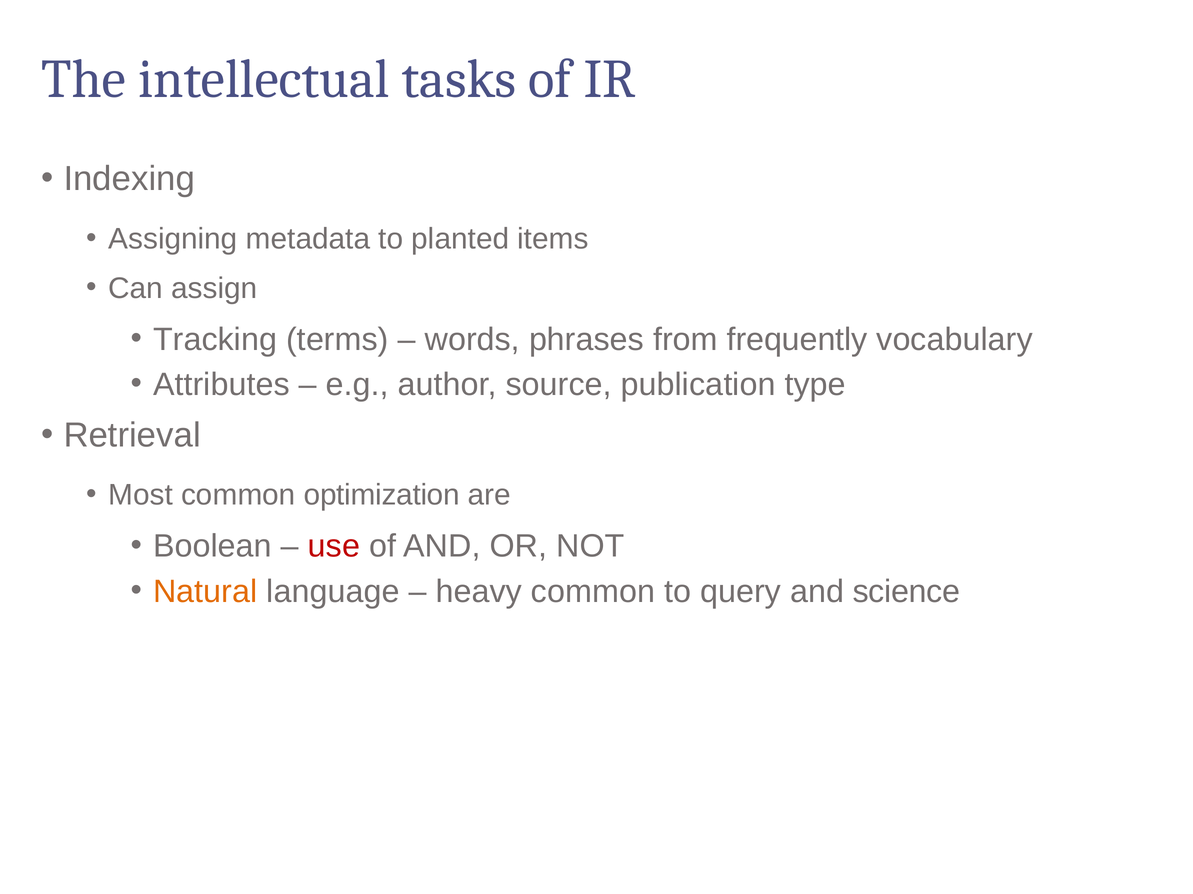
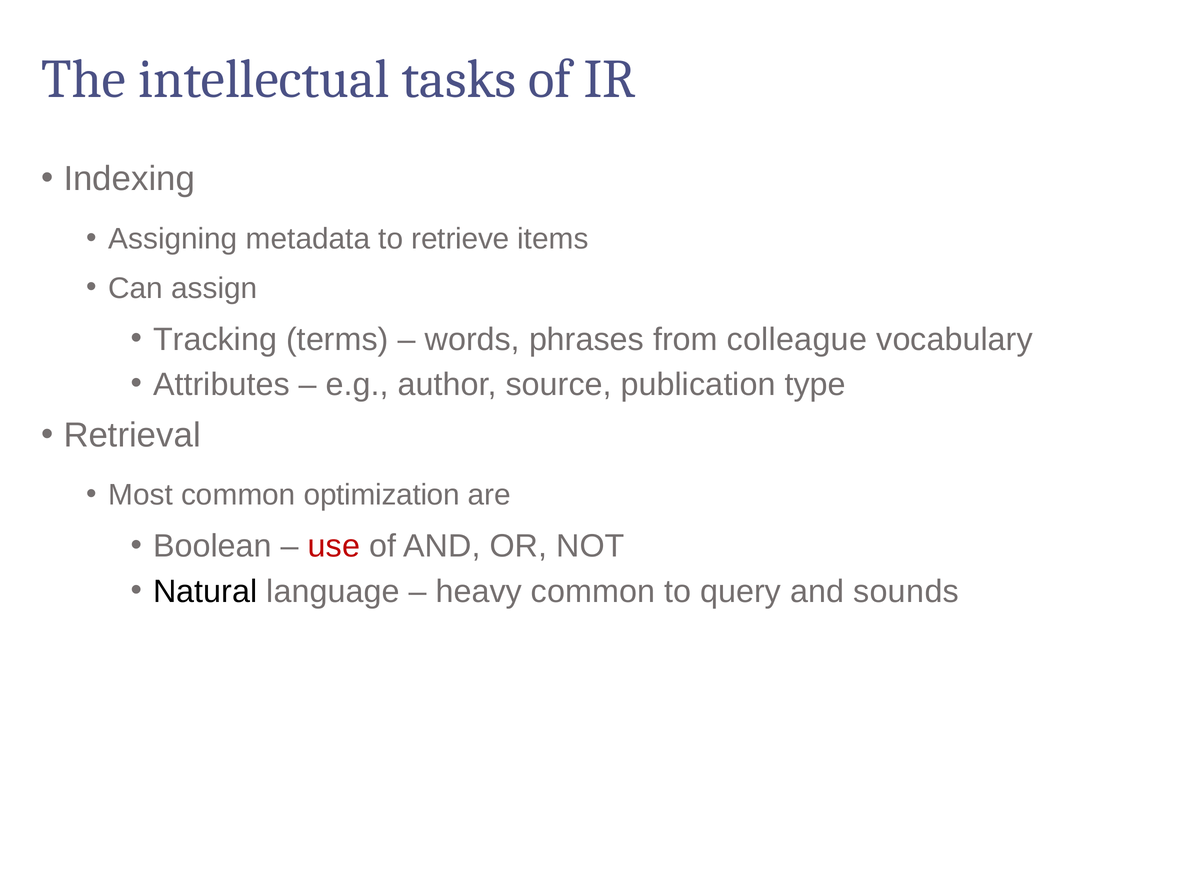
planted: planted -> retrieve
frequently: frequently -> colleague
Natural colour: orange -> black
science: science -> sounds
